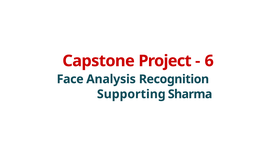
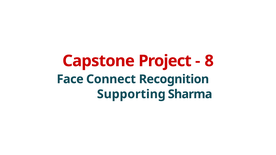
6: 6 -> 8
Analysis: Analysis -> Connect
